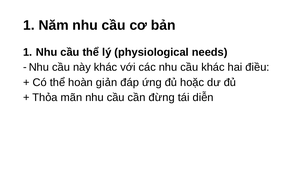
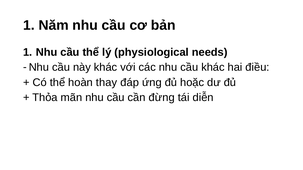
giản: giản -> thay
